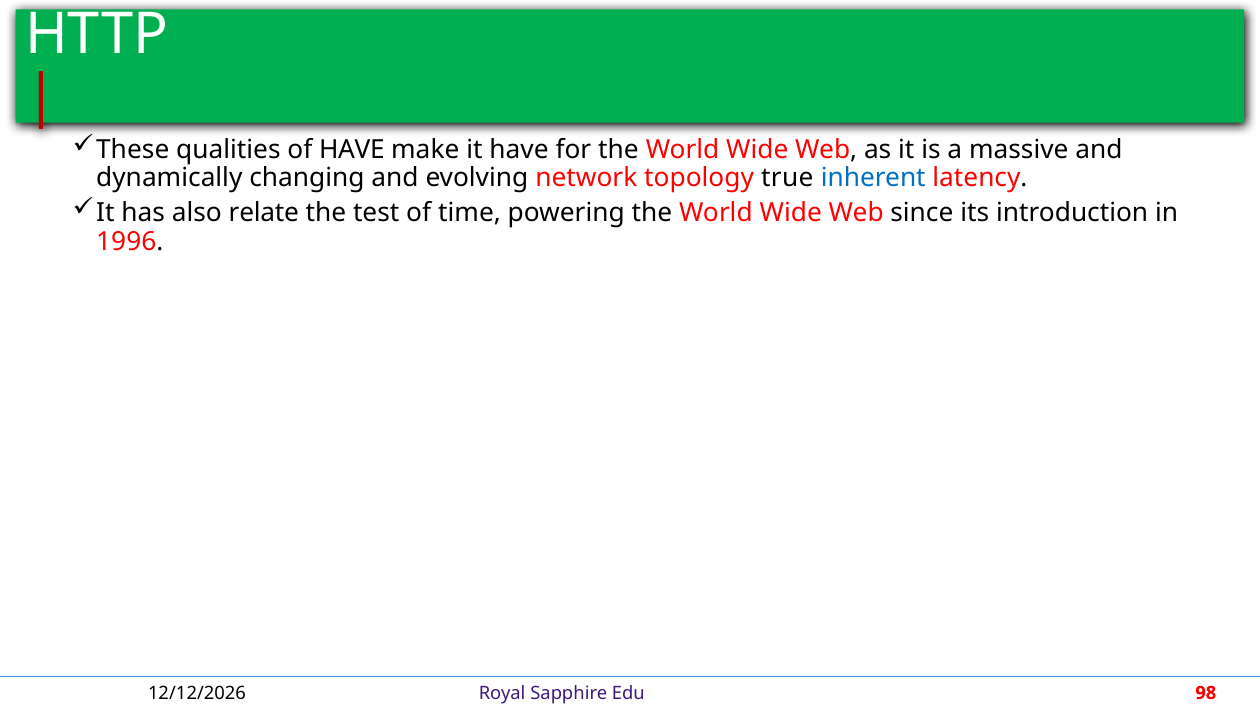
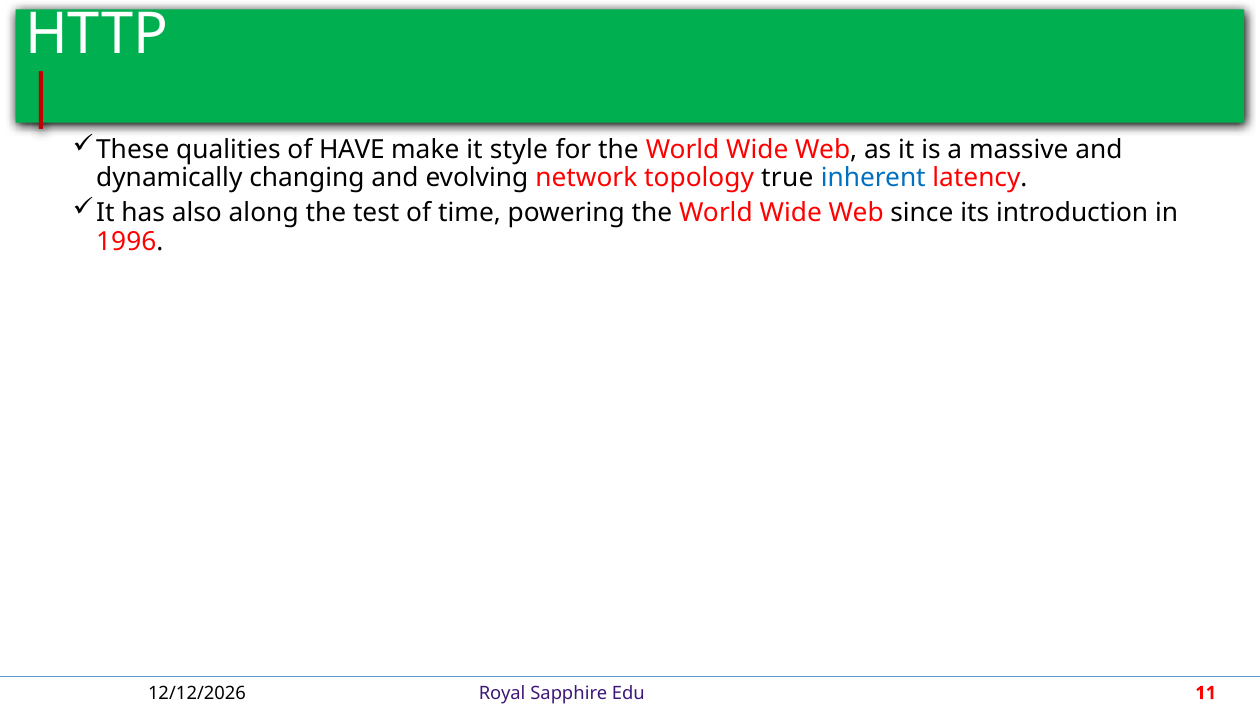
it have: have -> style
relate: relate -> along
98: 98 -> 11
